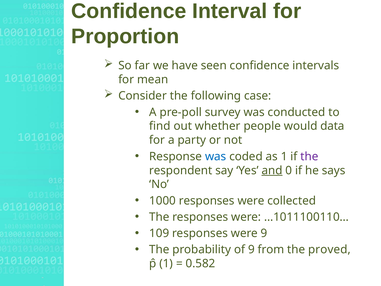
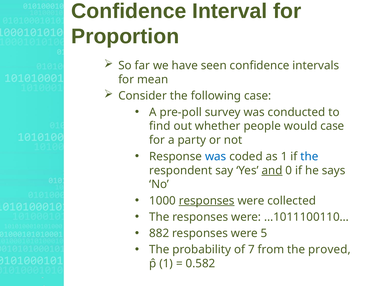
would data: data -> case
the at (309, 156) colour: purple -> blue
responses at (207, 201) underline: none -> present
109: 109 -> 882
were 9: 9 -> 5
of 9: 9 -> 7
